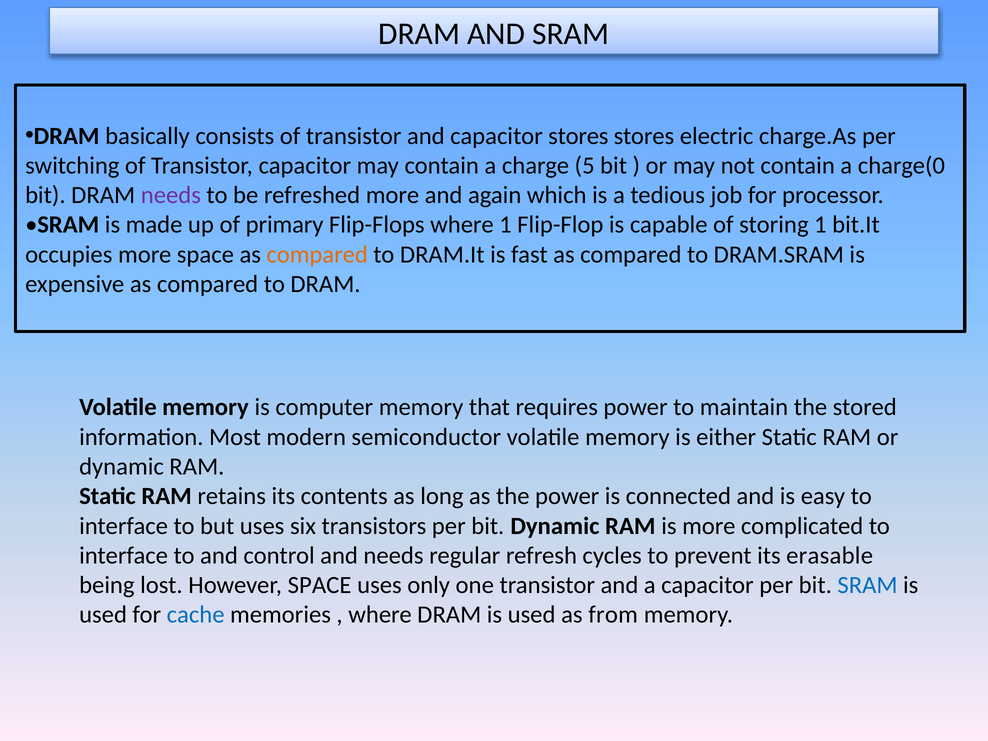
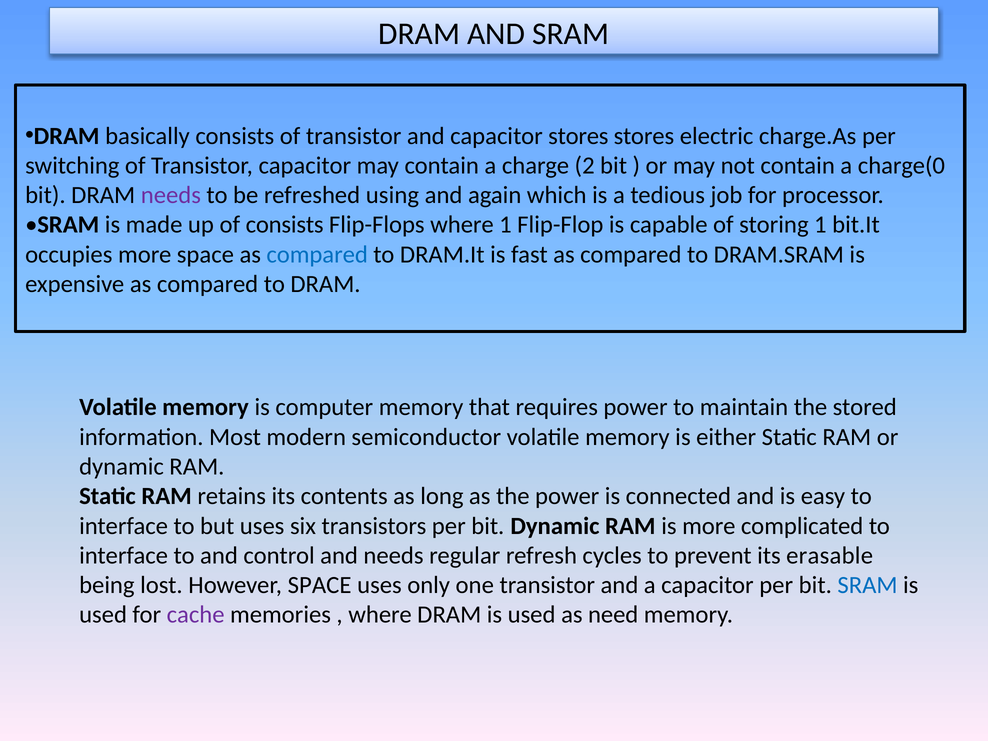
5: 5 -> 2
refreshed more: more -> using
of primary: primary -> consists
compared at (317, 254) colour: orange -> blue
cache colour: blue -> purple
from: from -> need
